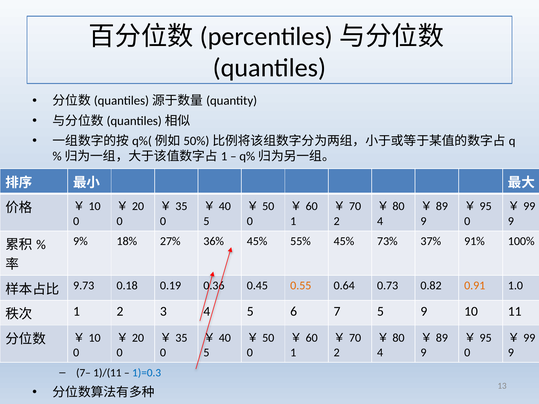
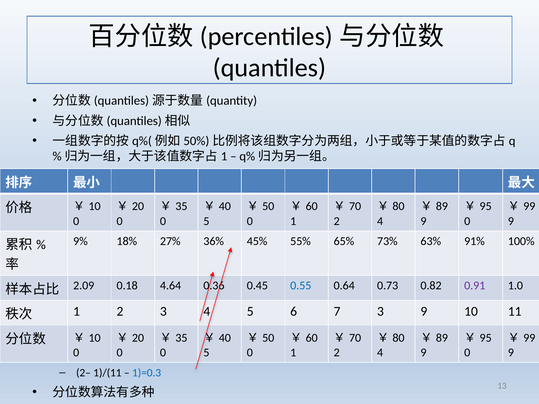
55% 45%: 45% -> 65%
37%: 37% -> 63%
9.73: 9.73 -> 2.09
0.19: 0.19 -> 4.64
0.55 colour: orange -> blue
0.91 colour: orange -> purple
7 5: 5 -> 3
7–: 7– -> 2–
